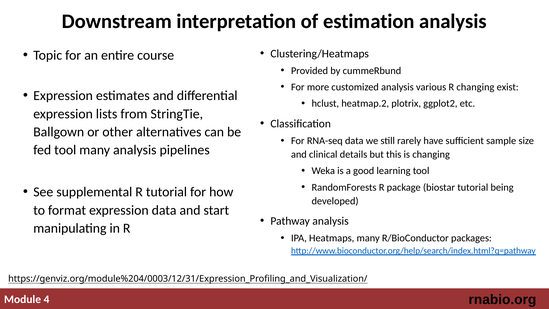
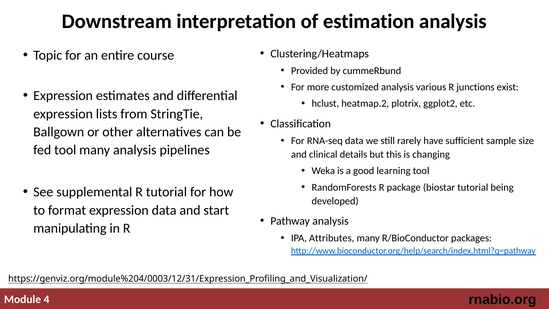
R changing: changing -> junctions
Heatmaps: Heatmaps -> Attributes
